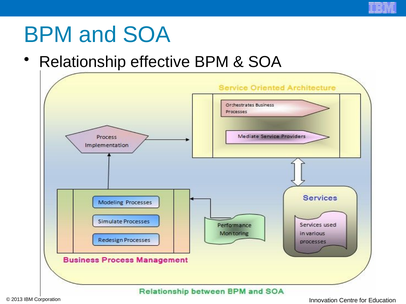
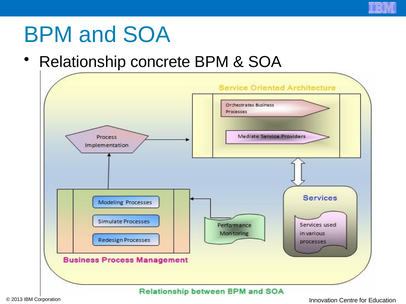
effective: effective -> concrete
